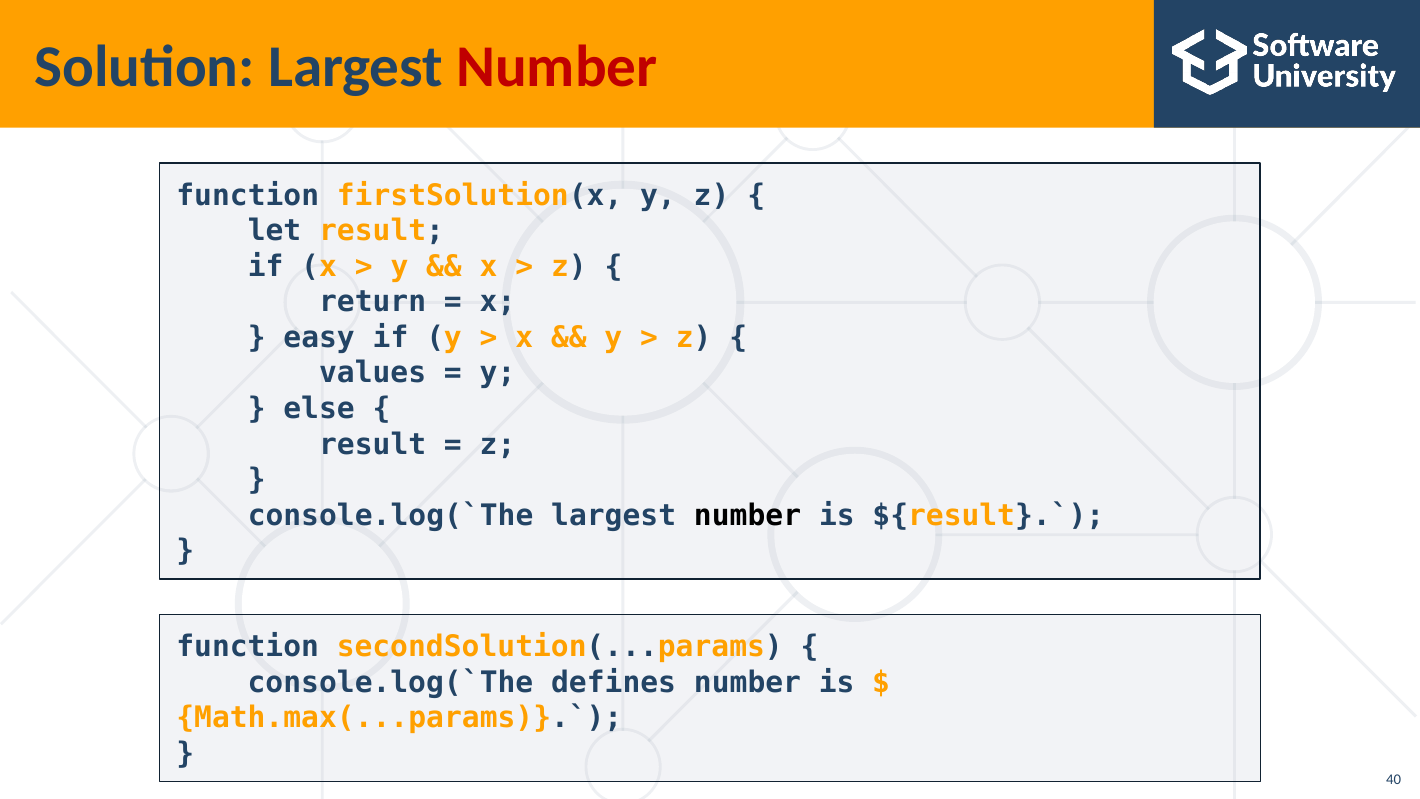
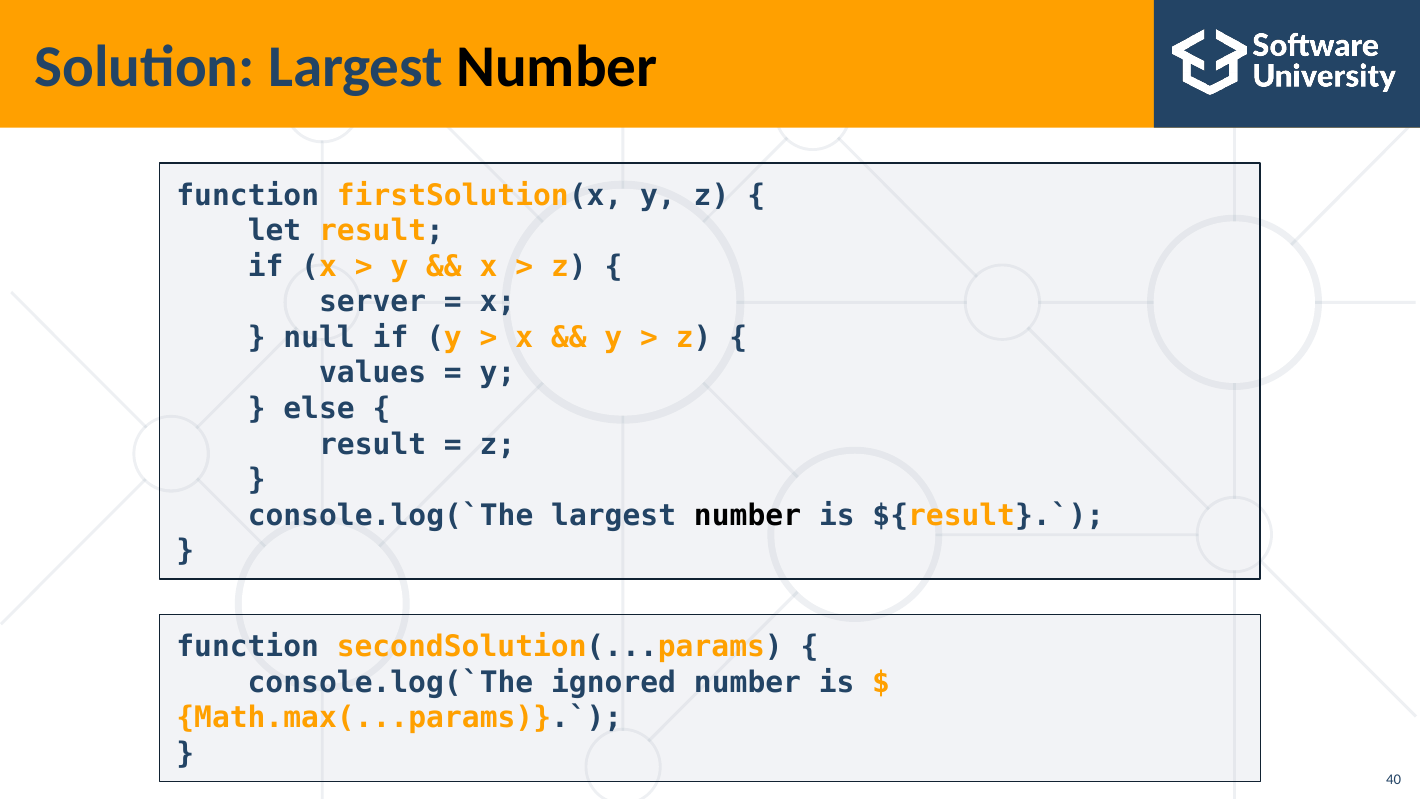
Number at (557, 67) colour: red -> black
return: return -> server
easy: easy -> null
defines: defines -> ignored
